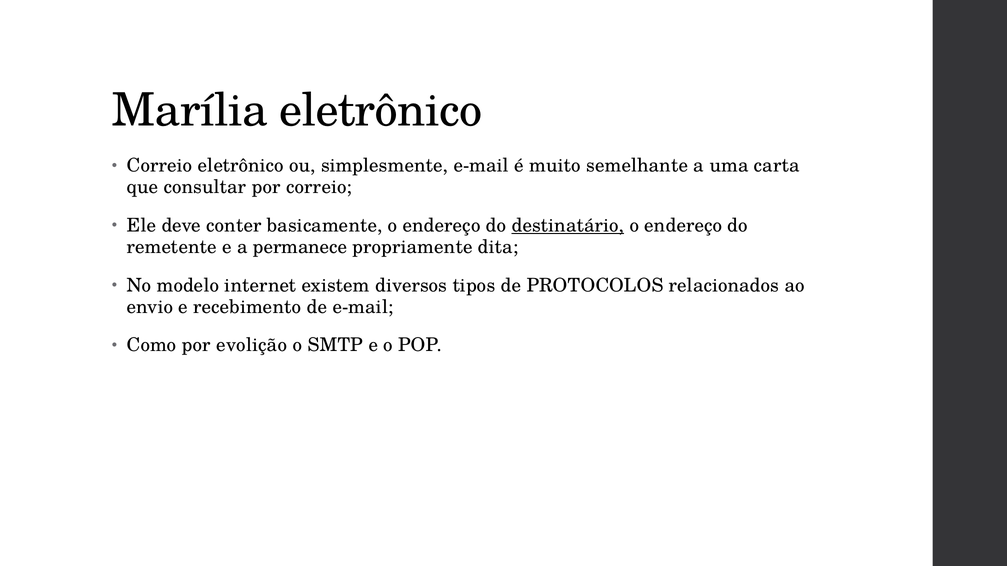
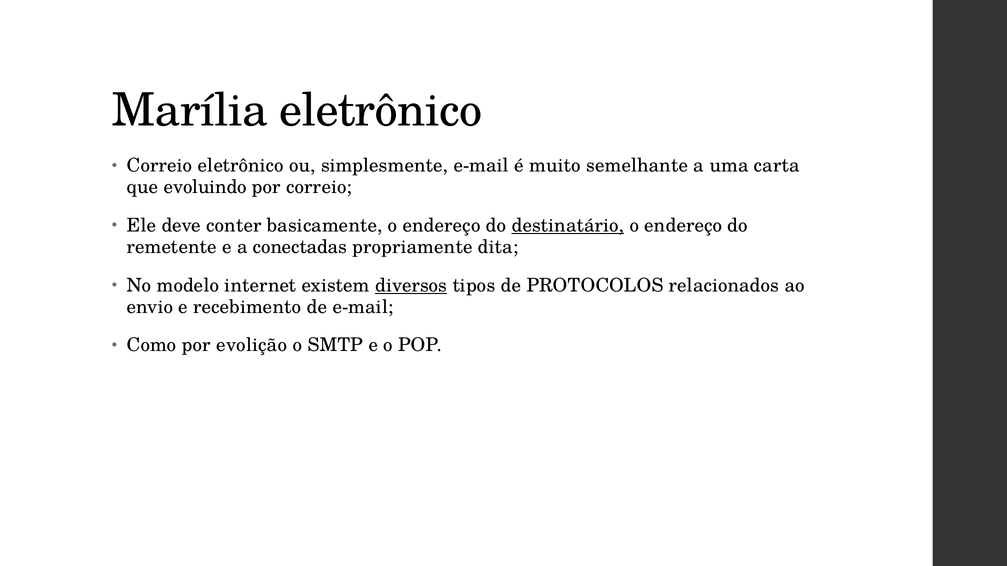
consultar: consultar -> evoluindo
permanece: permanece -> conectadas
diversos underline: none -> present
